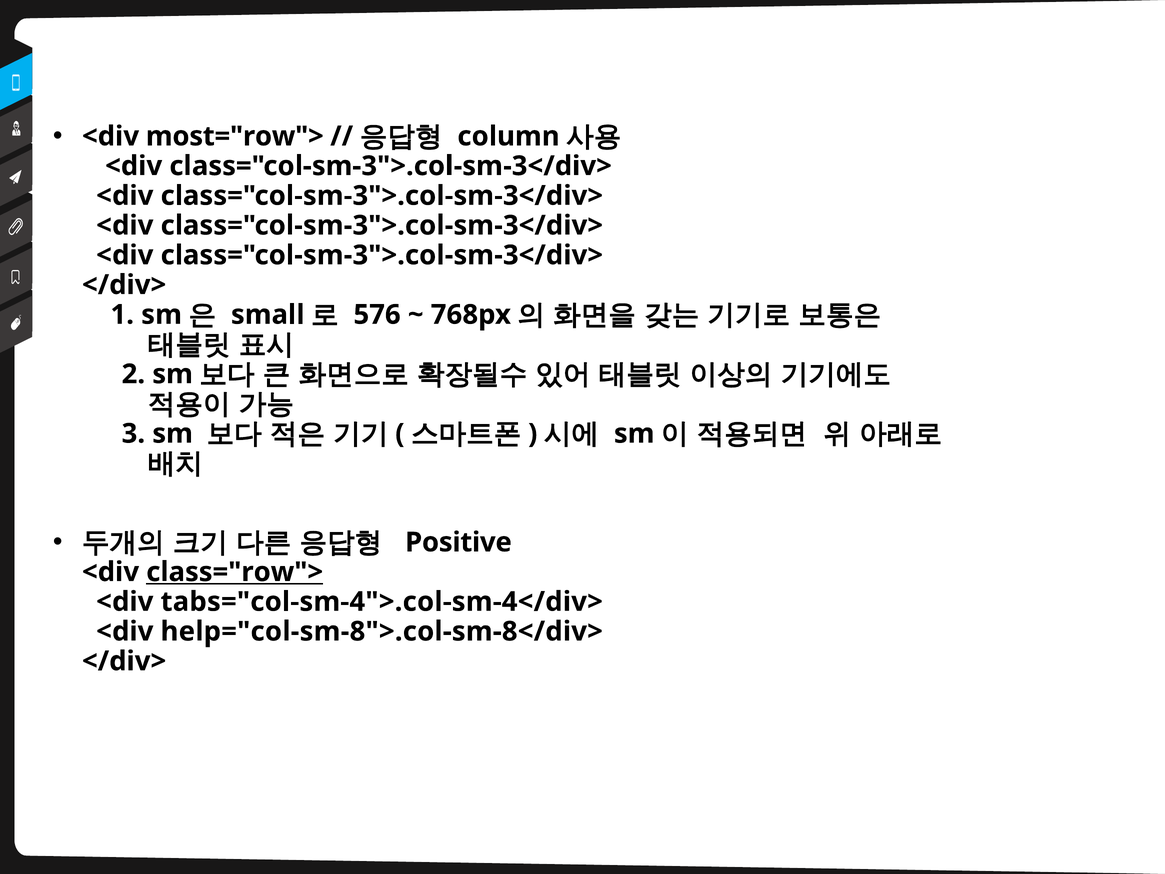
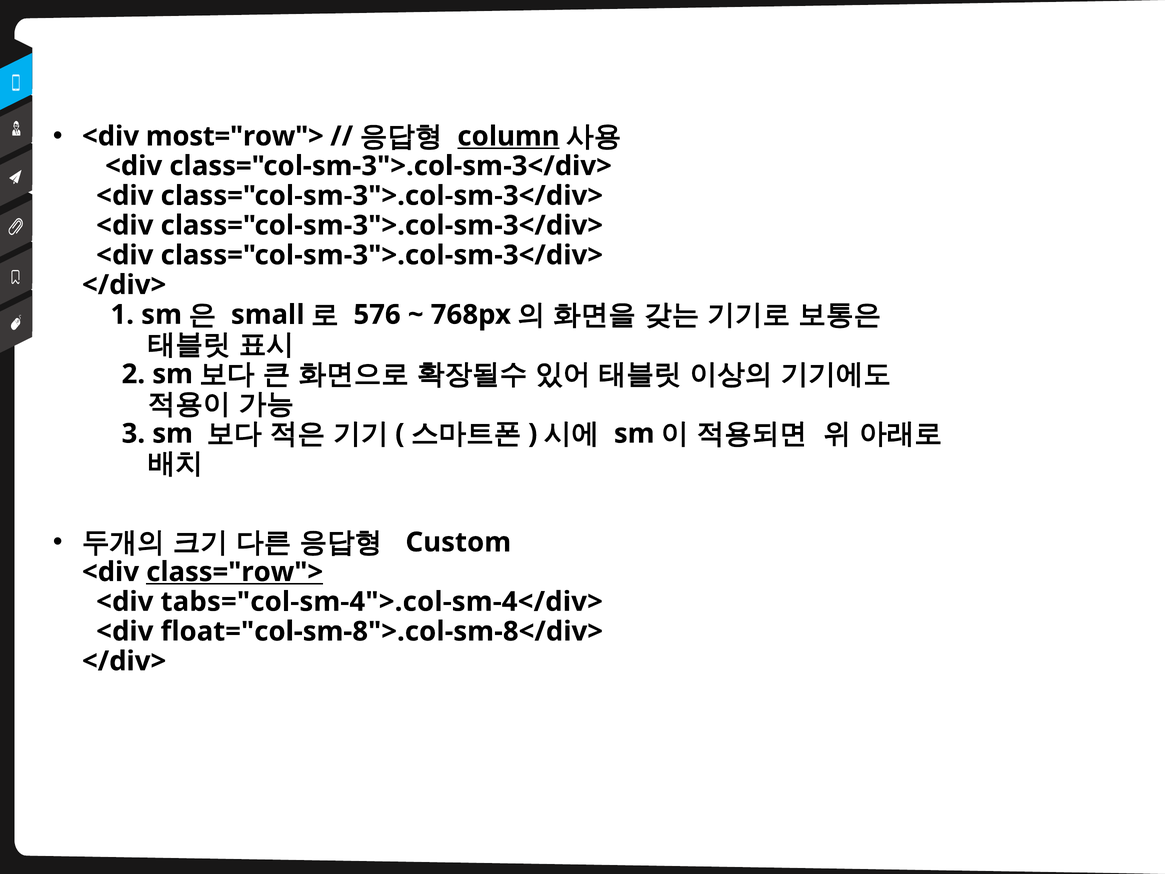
column underline: none -> present
Positive: Positive -> Custom
help="col-sm-8">.col-sm-8</div>: help="col-sm-8">.col-sm-8</div> -> float="col-sm-8">.col-sm-8</div>
